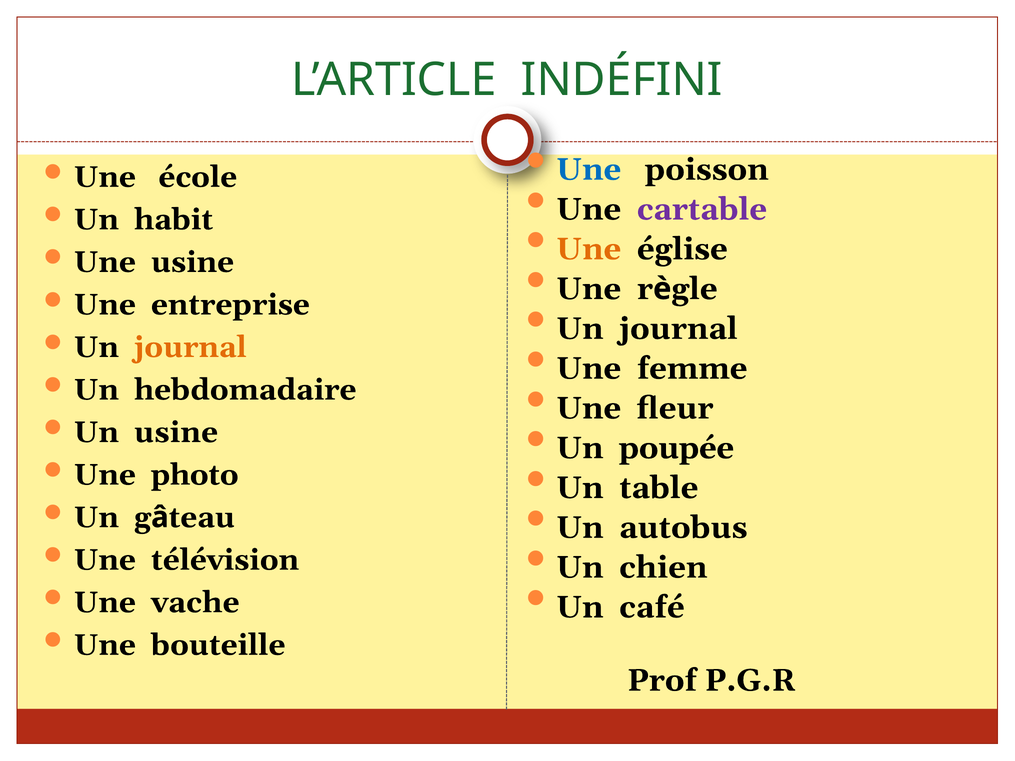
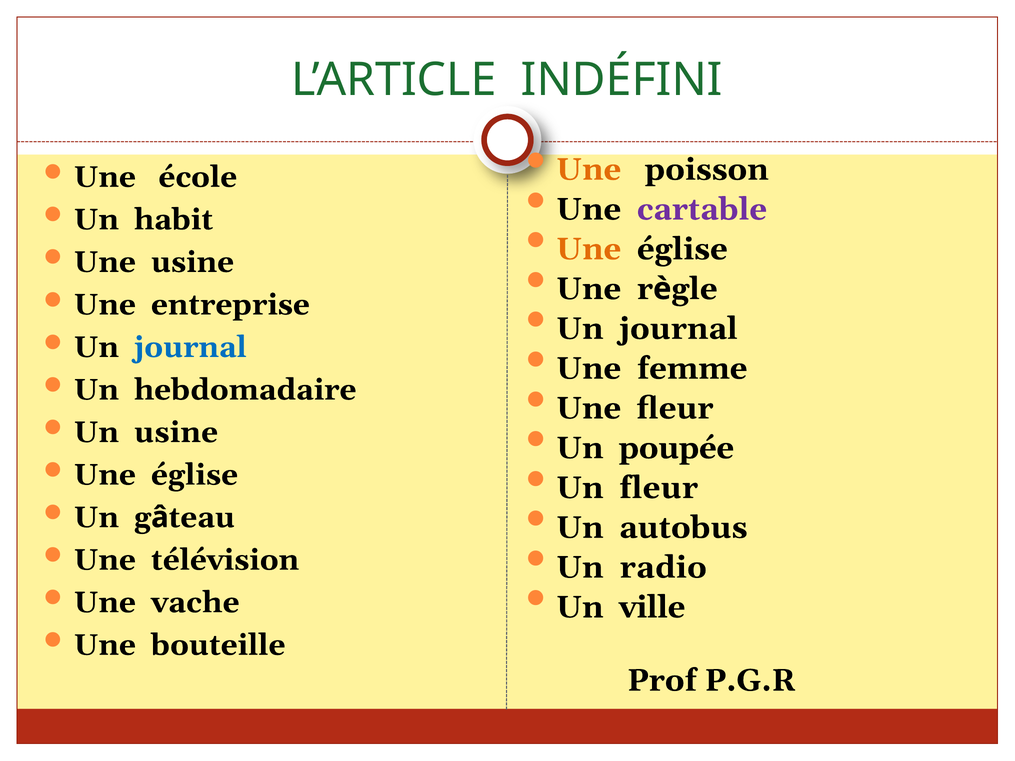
Une at (589, 170) colour: blue -> orange
journal at (190, 347) colour: orange -> blue
photo at (195, 475): photo -> église
Un table: table -> fleur
chien: chien -> radio
café: café -> ville
